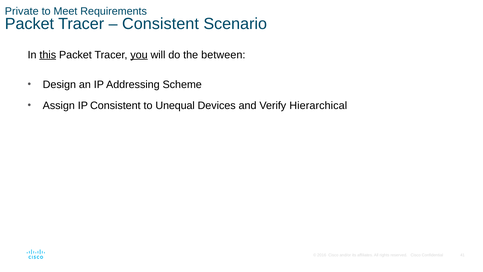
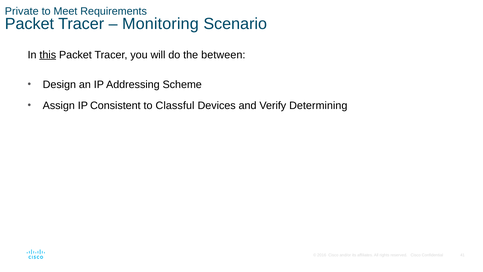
Consistent at (160, 24): Consistent -> Monitoring
you underline: present -> none
Unequal: Unequal -> Classful
Hierarchical: Hierarchical -> Determining
